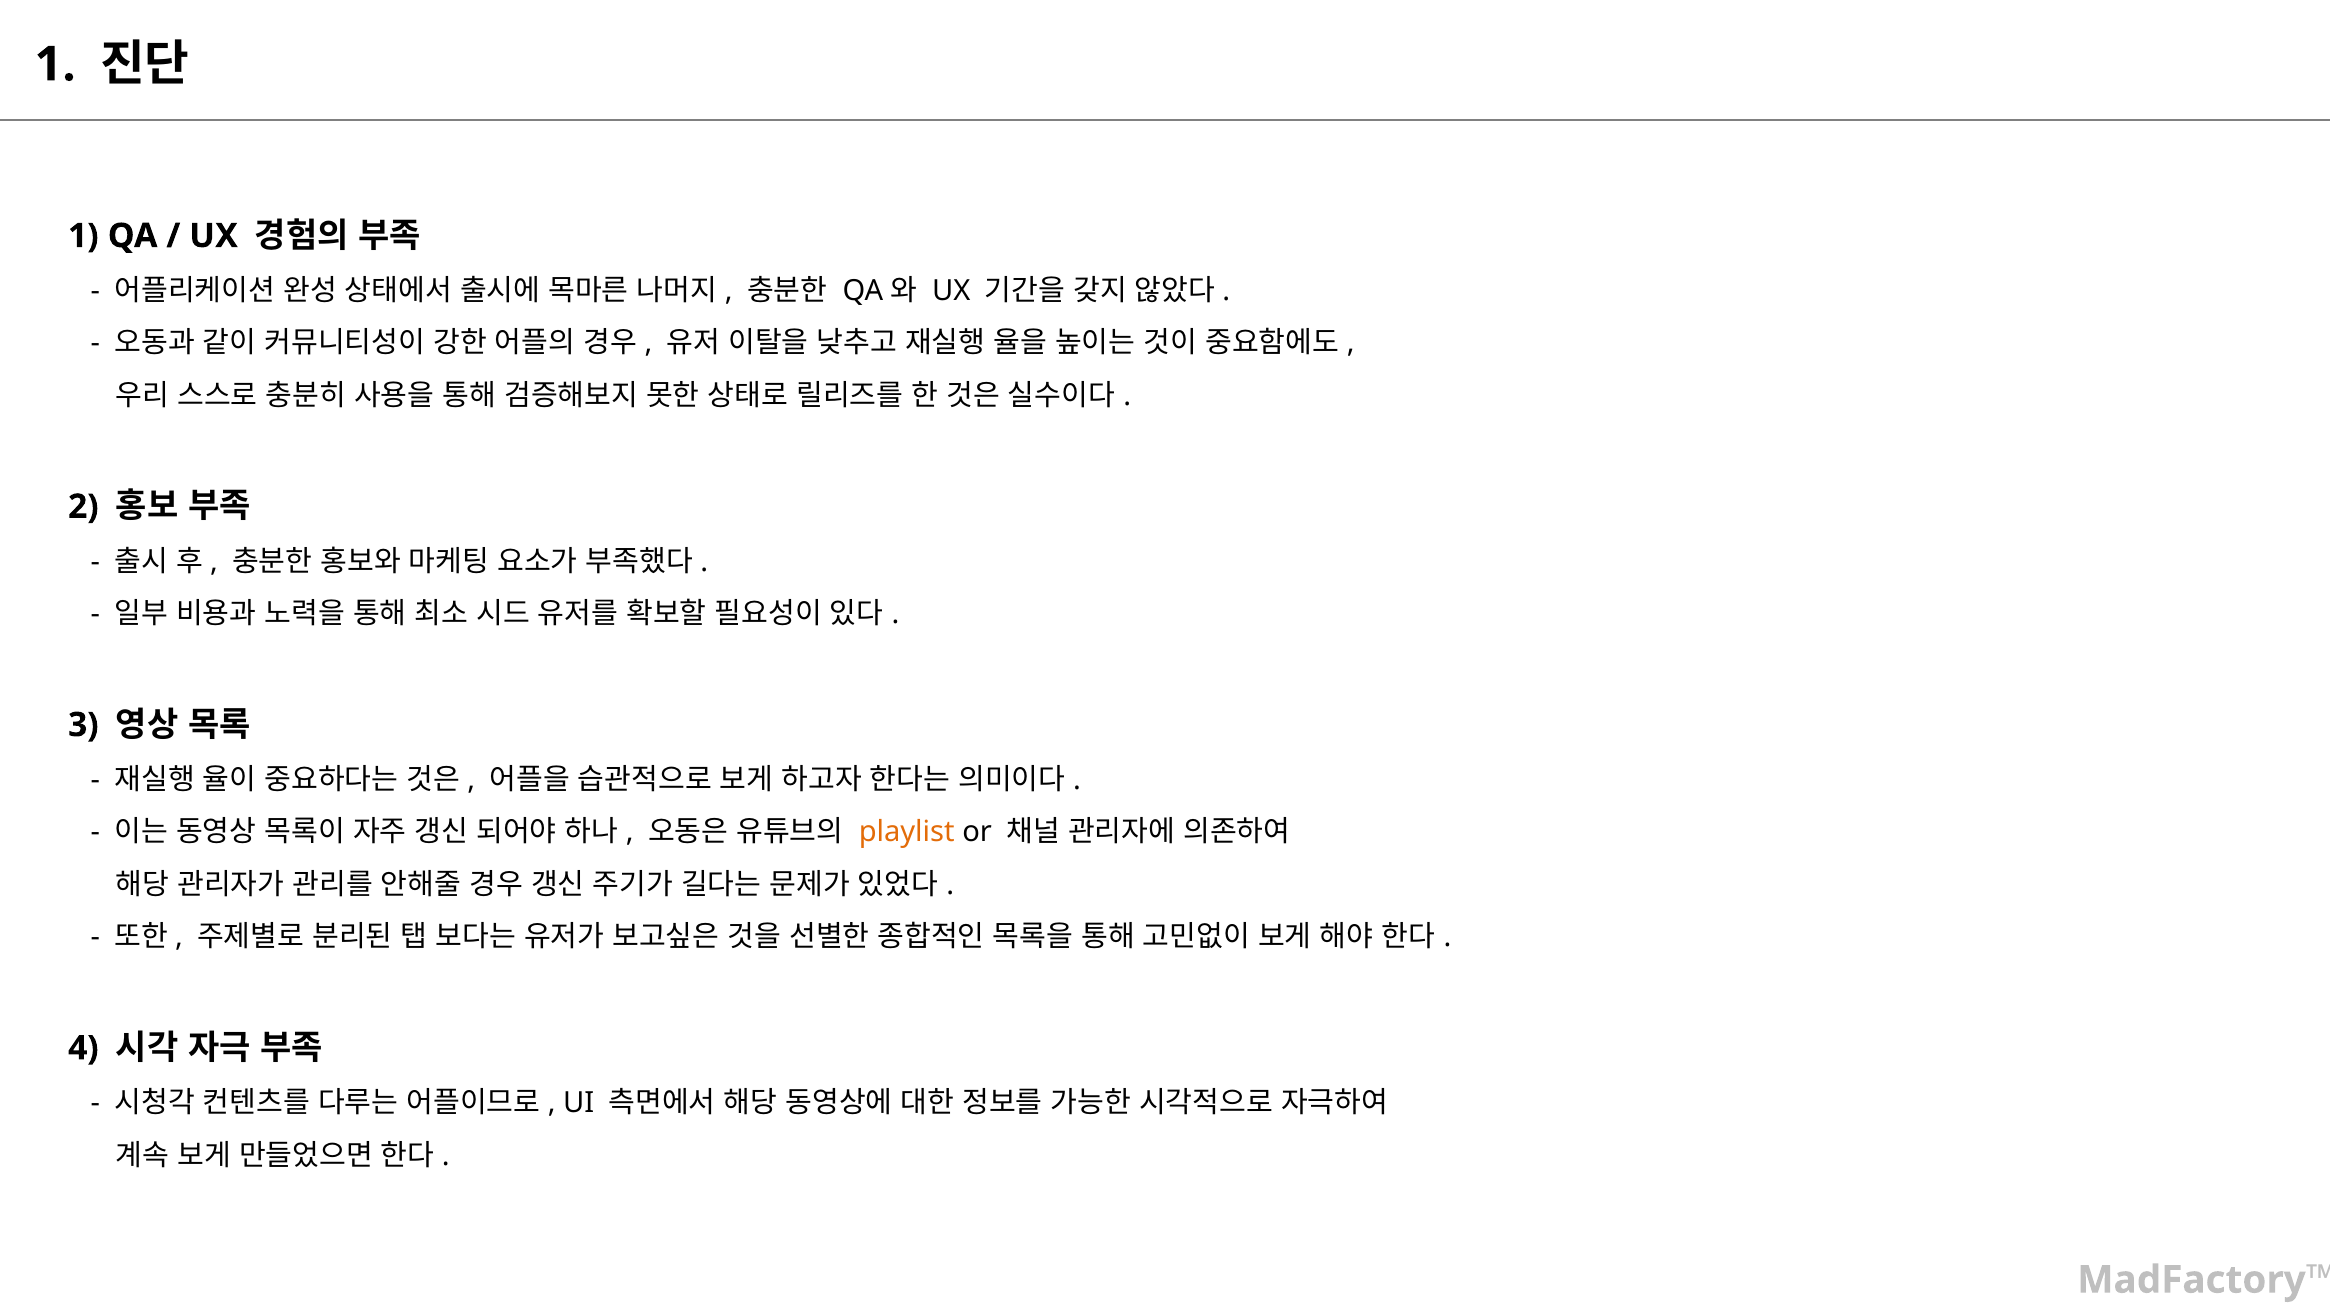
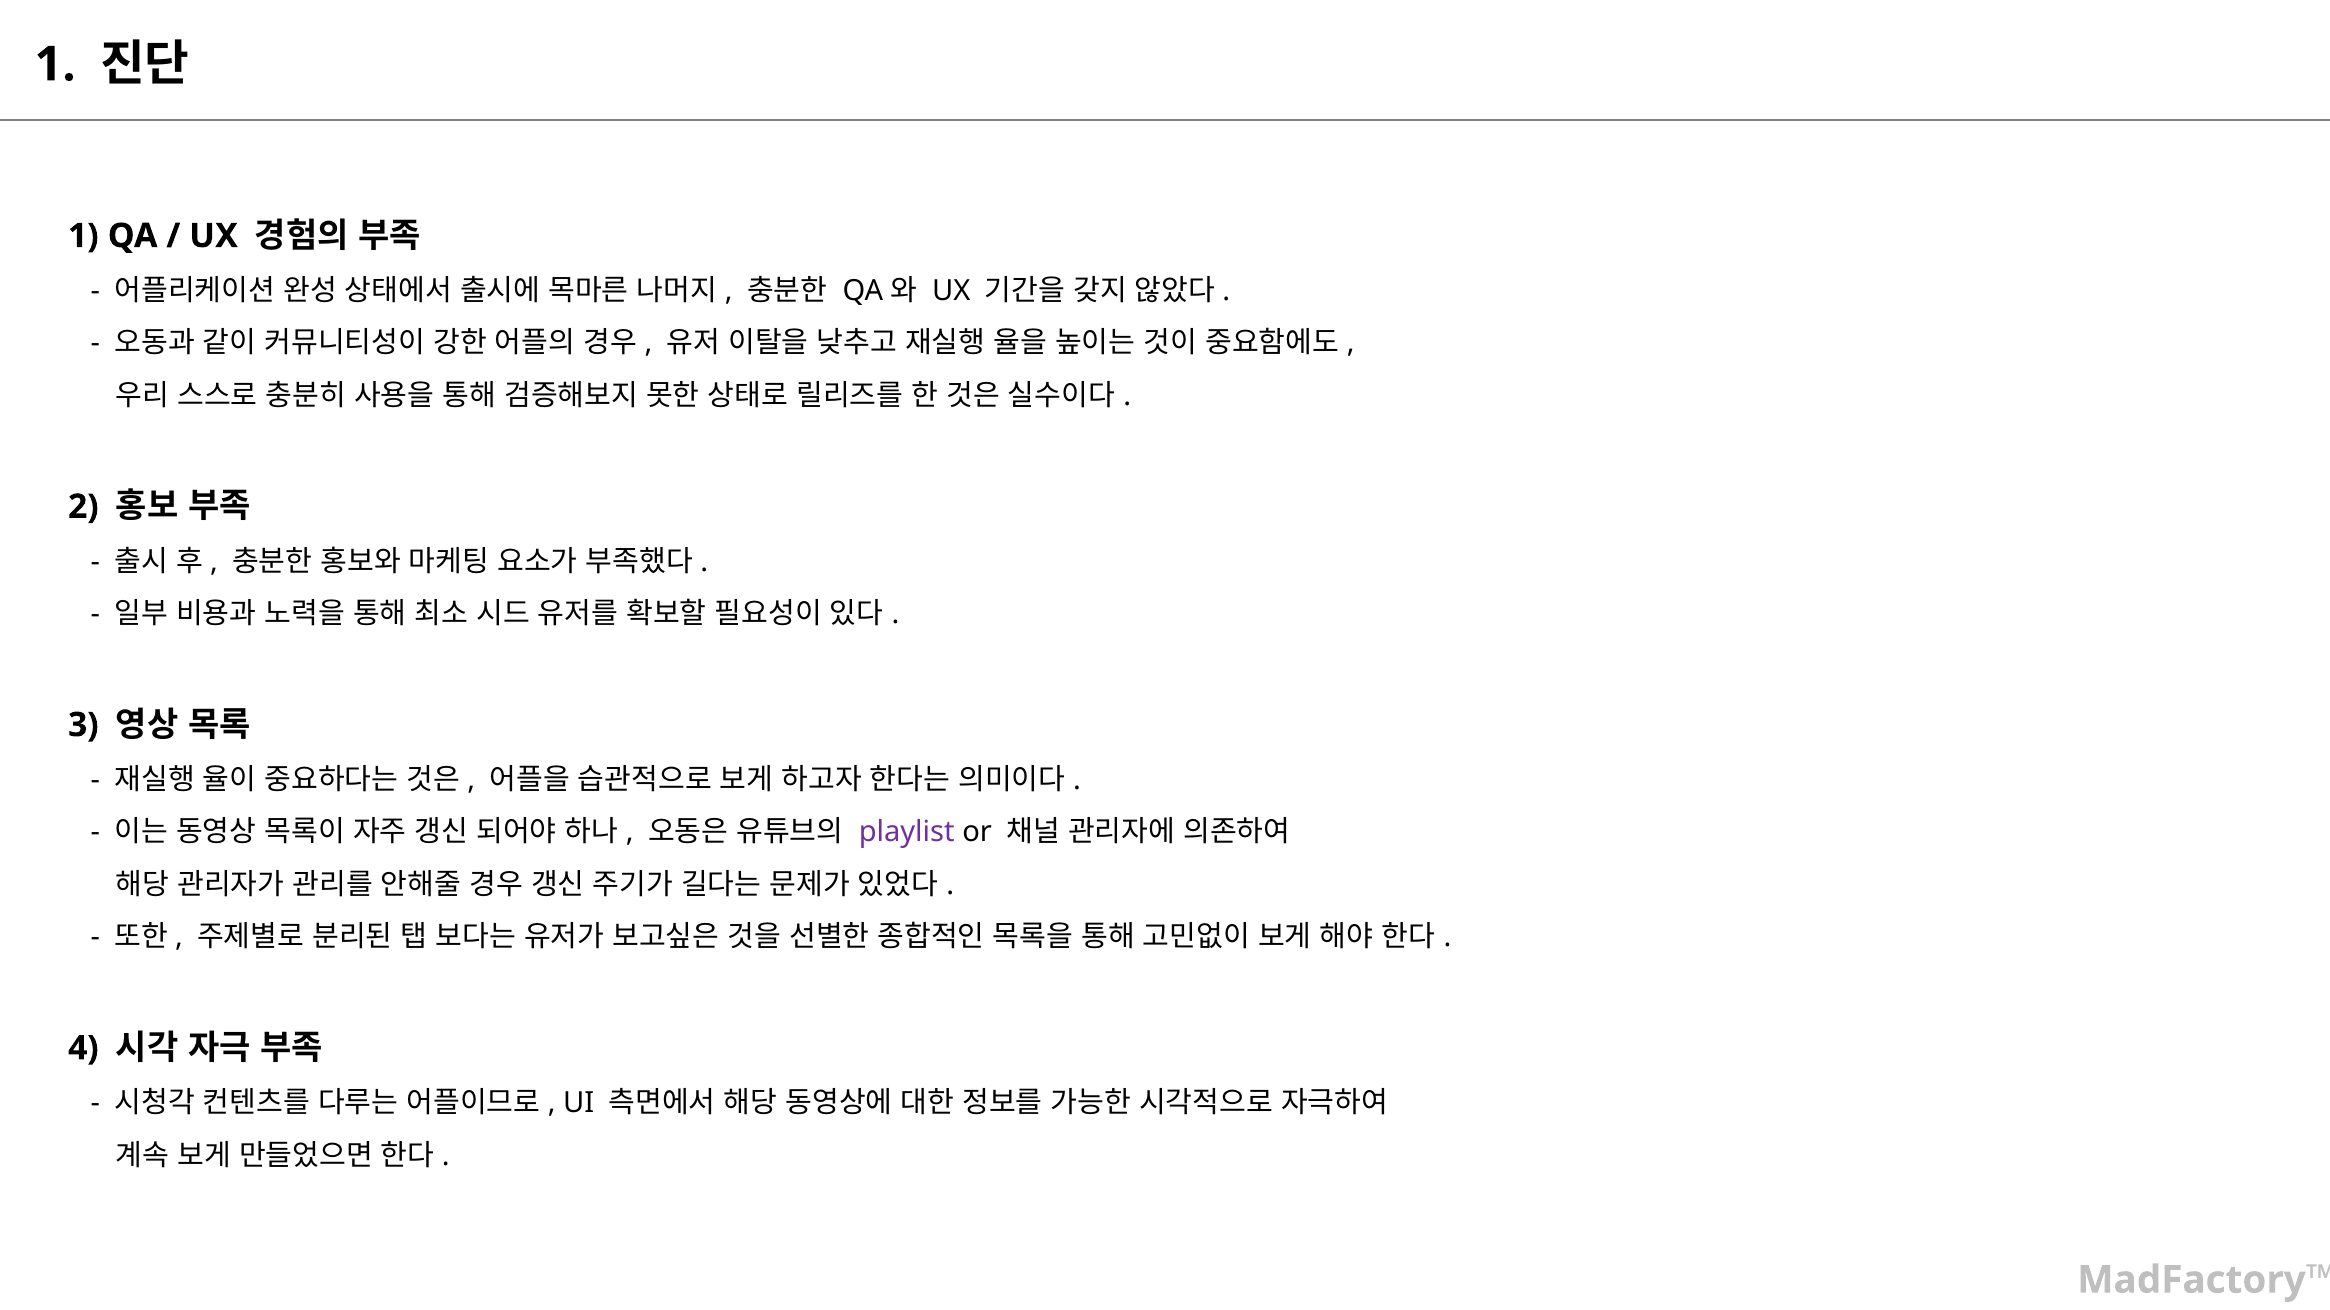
playlist colour: orange -> purple
